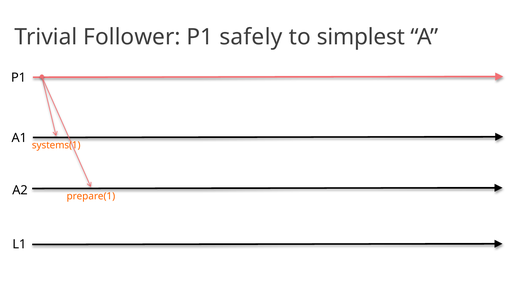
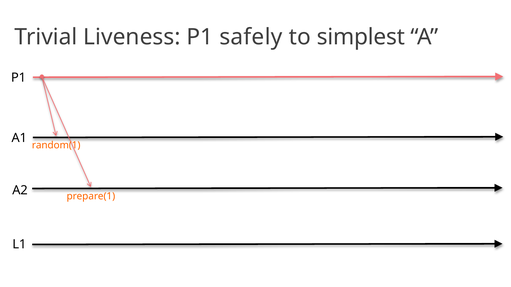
Follower: Follower -> Liveness
systems(1: systems(1 -> random(1
